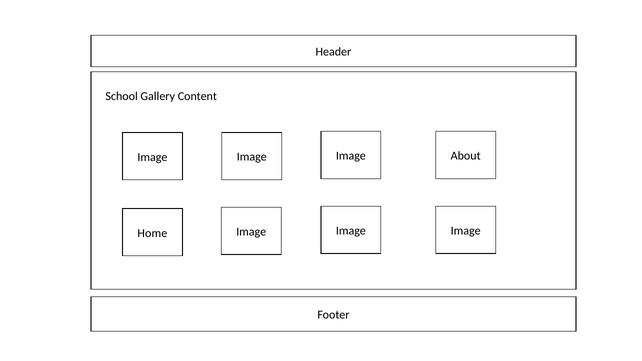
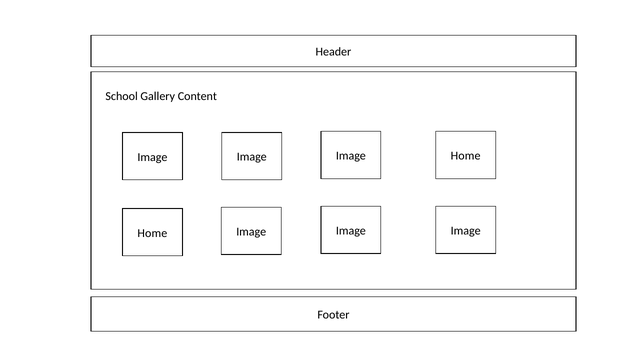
About at (466, 156): About -> Home
